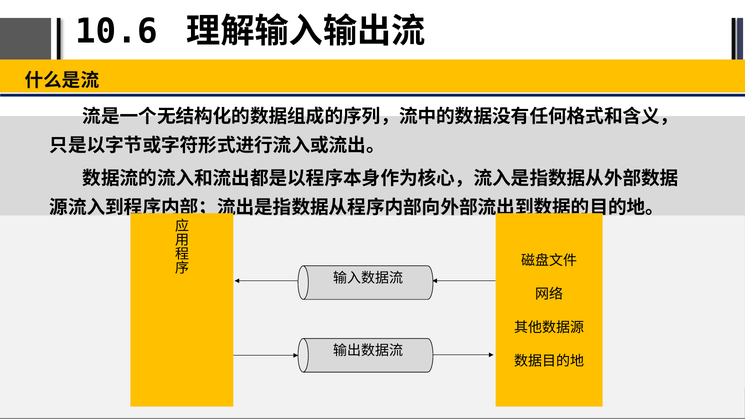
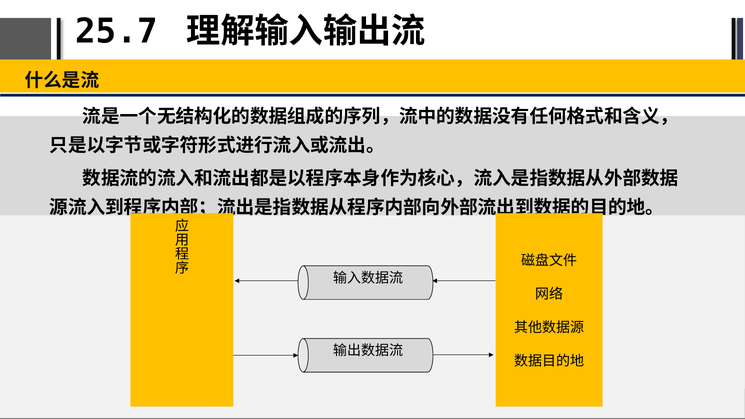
10.6: 10.6 -> 25.7
